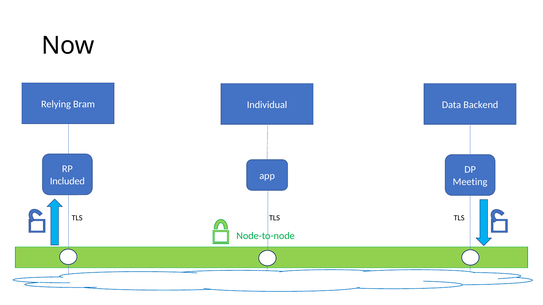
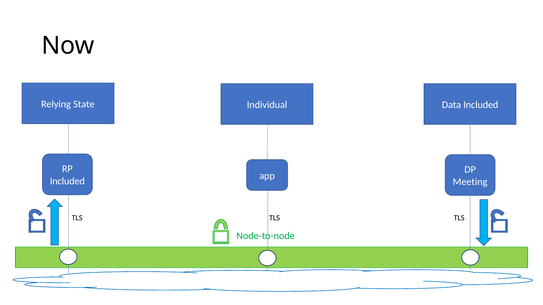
Bram: Bram -> State
Data Backend: Backend -> Included
